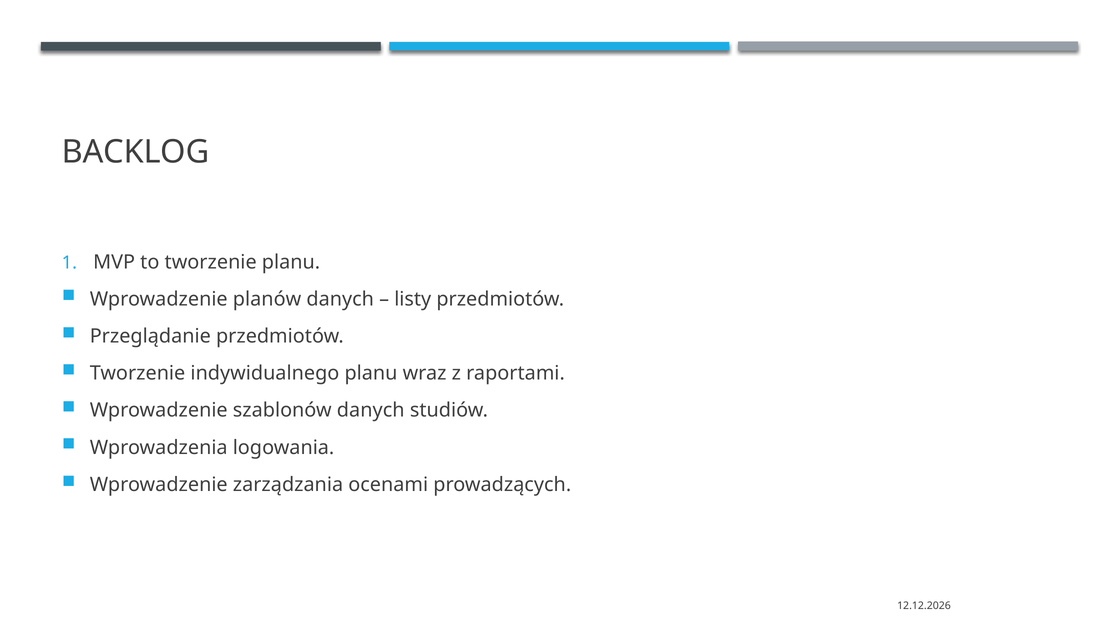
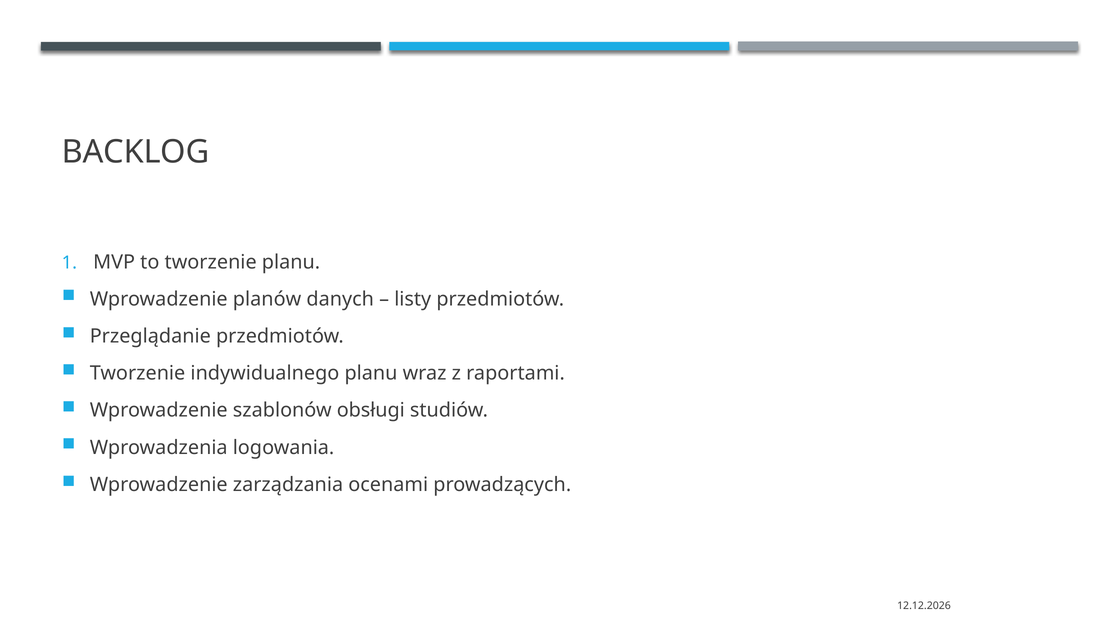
szablonów danych: danych -> obsługi
